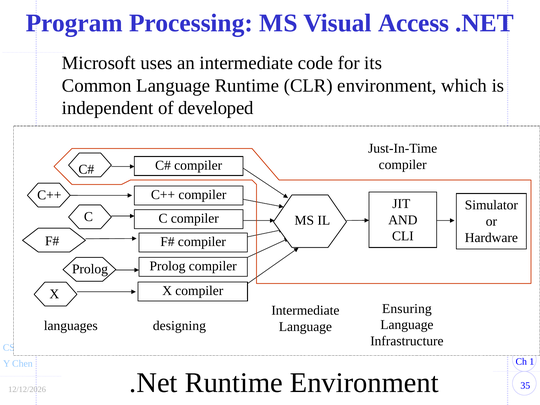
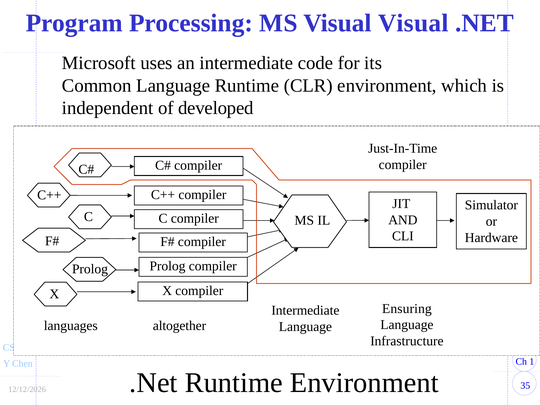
Visual Access: Access -> Visual
designing: designing -> altogether
